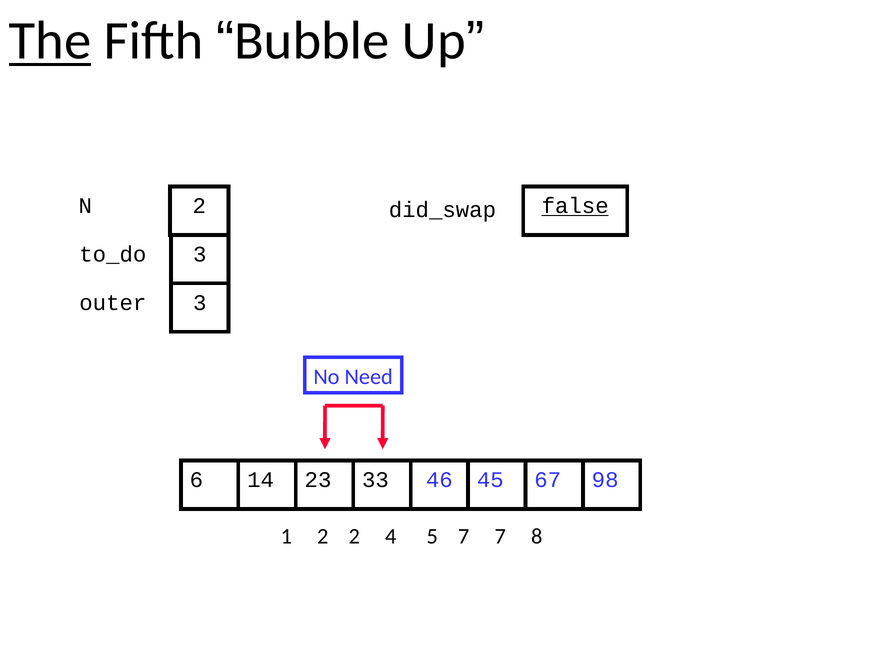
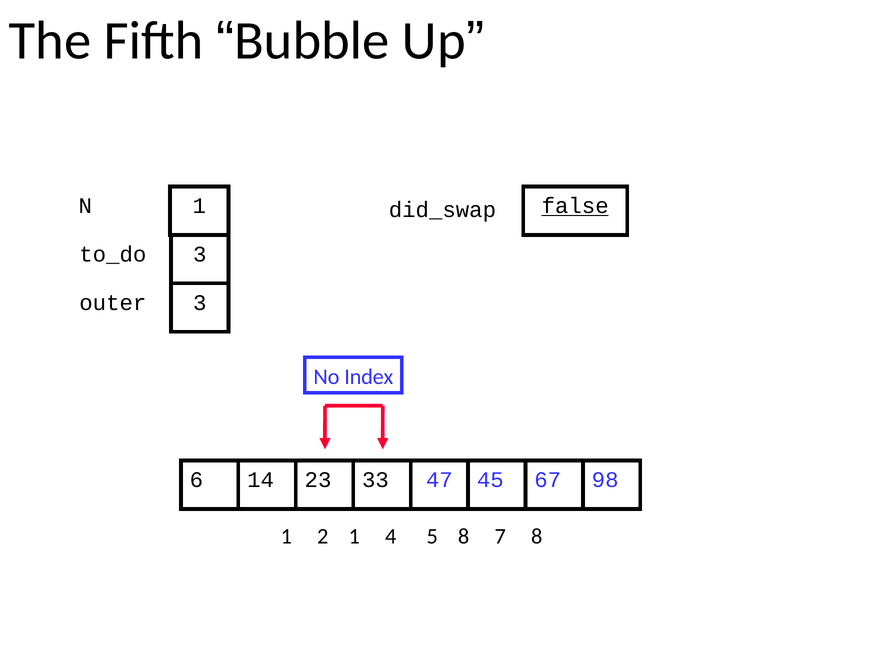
The underline: present -> none
N 2: 2 -> 1
Need: Need -> Index
46: 46 -> 47
2 2: 2 -> 1
5 7: 7 -> 8
